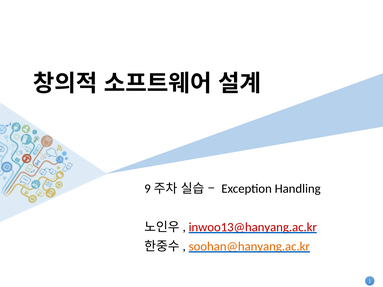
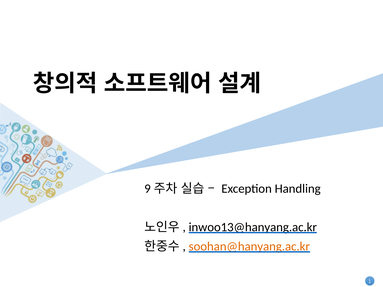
inwoo13@hanyang.ac.kr colour: red -> black
